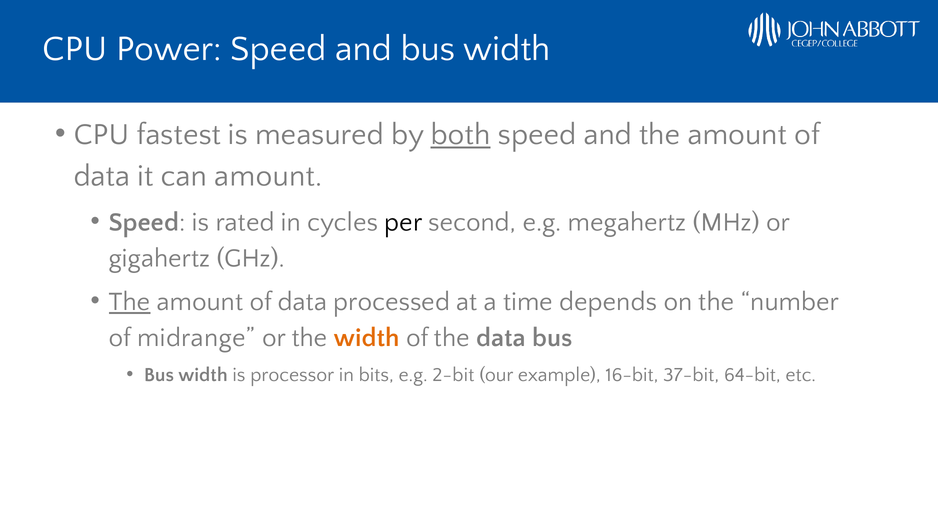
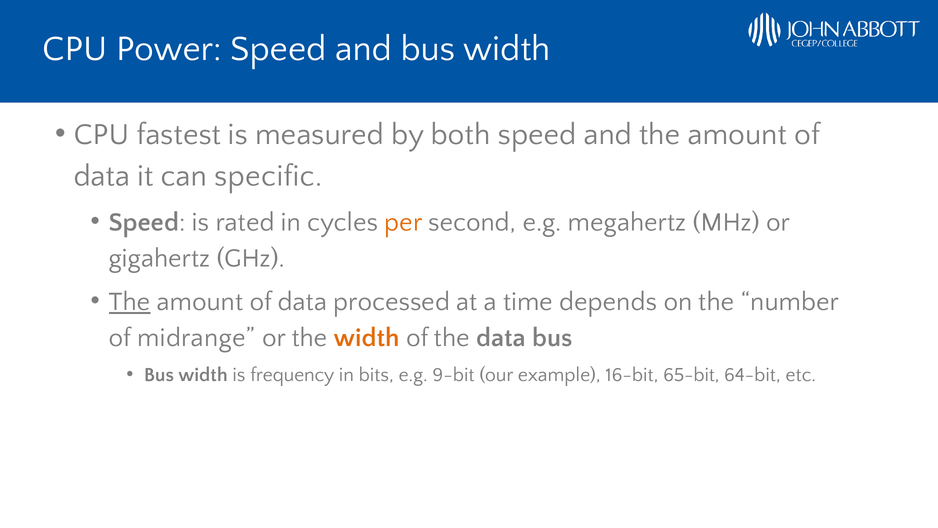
both underline: present -> none
can amount: amount -> specific
per colour: black -> orange
processor: processor -> frequency
2-bit: 2-bit -> 9-bit
37-bit: 37-bit -> 65-bit
